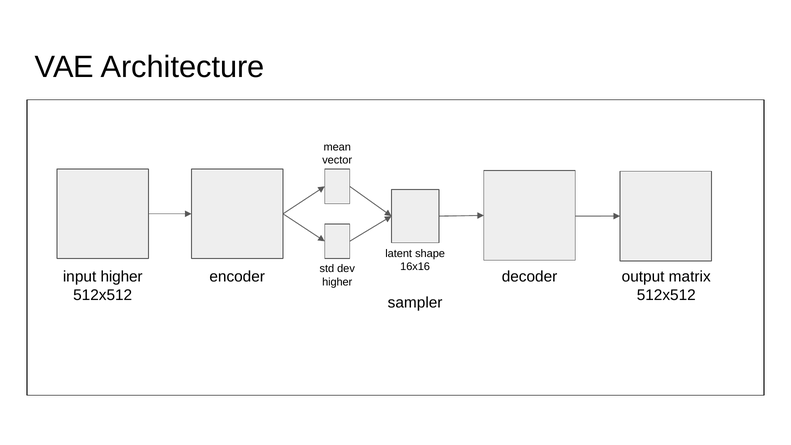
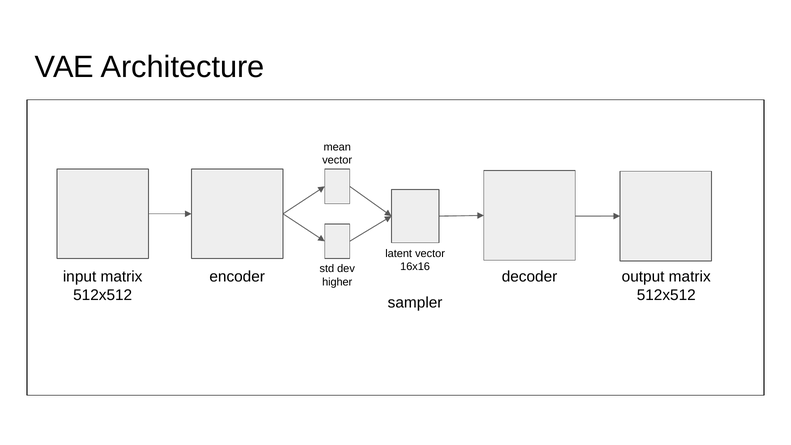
latent shape: shape -> vector
input higher: higher -> matrix
